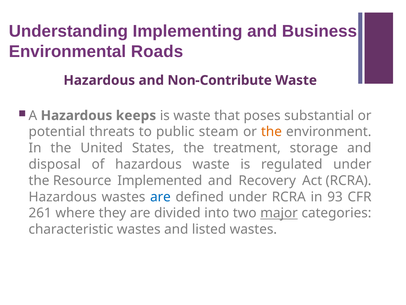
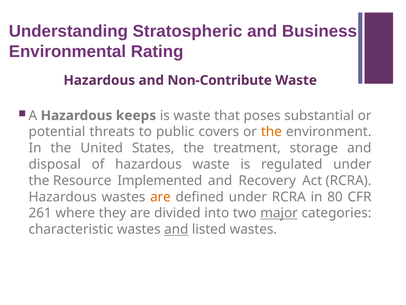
Implementing: Implementing -> Stratospheric
Roads: Roads -> Rating
steam: steam -> covers
are at (160, 197) colour: blue -> orange
93: 93 -> 80
and at (176, 229) underline: none -> present
